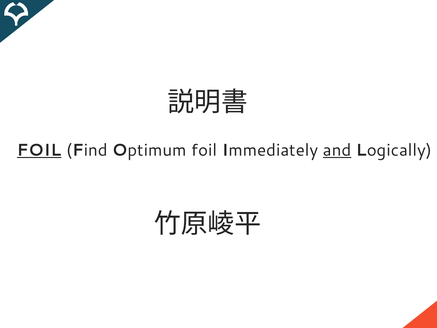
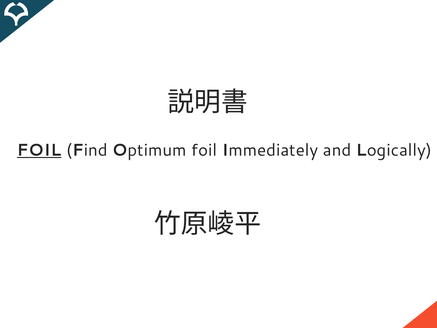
and underline: present -> none
